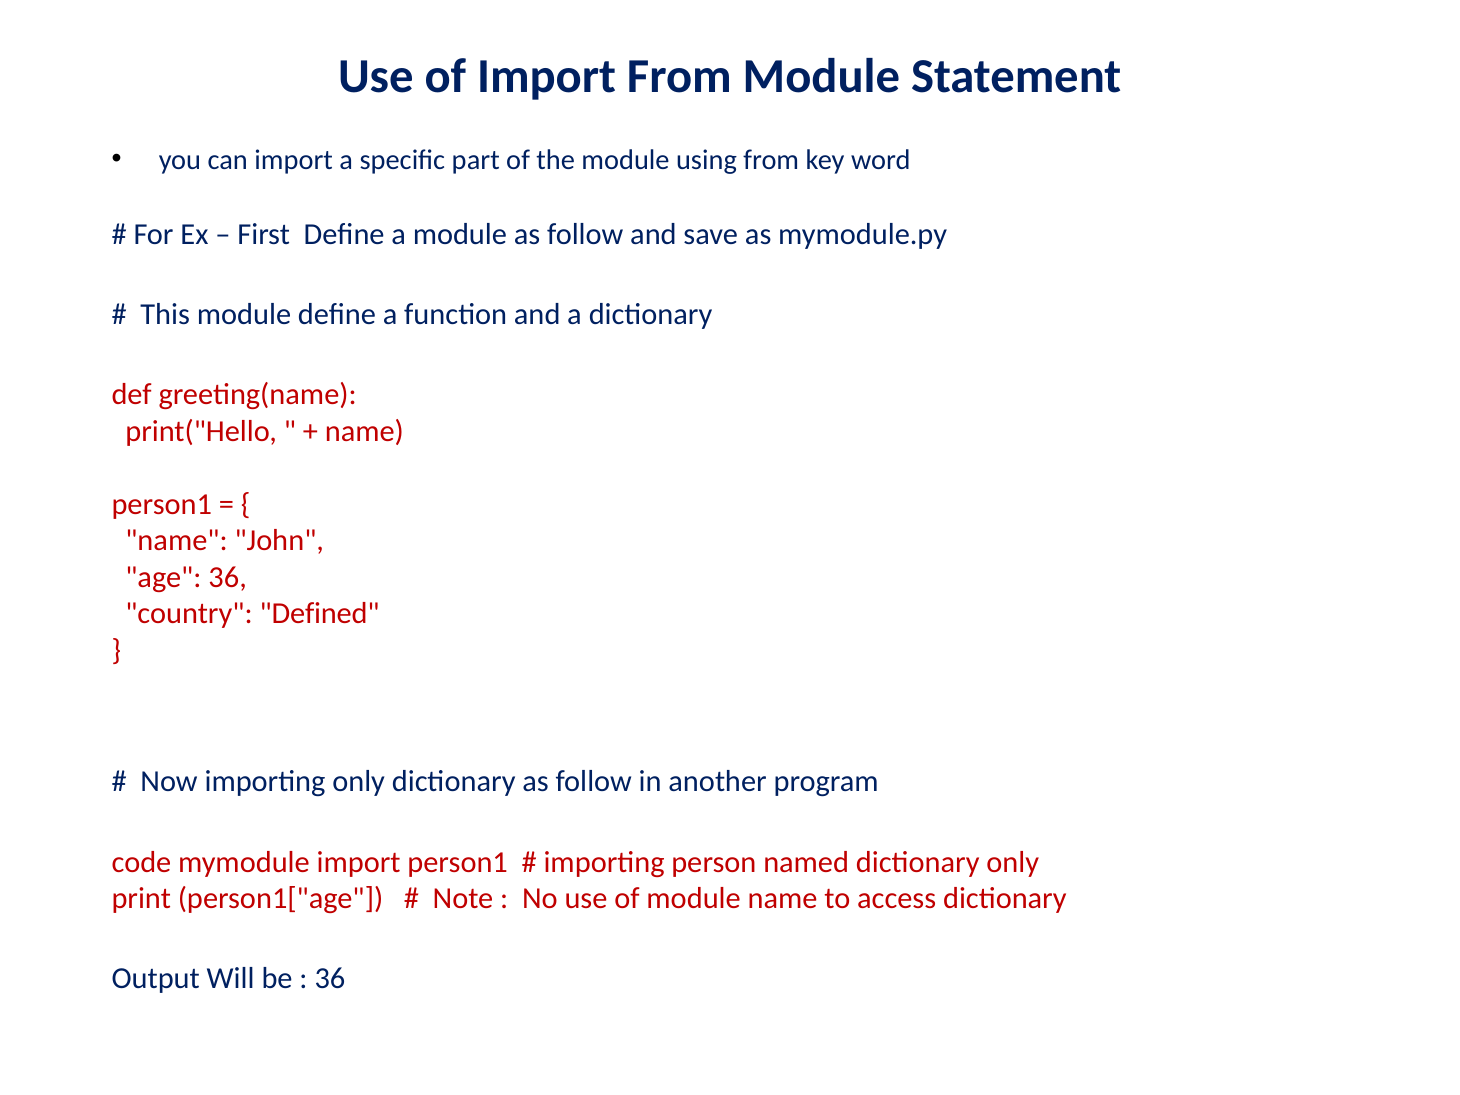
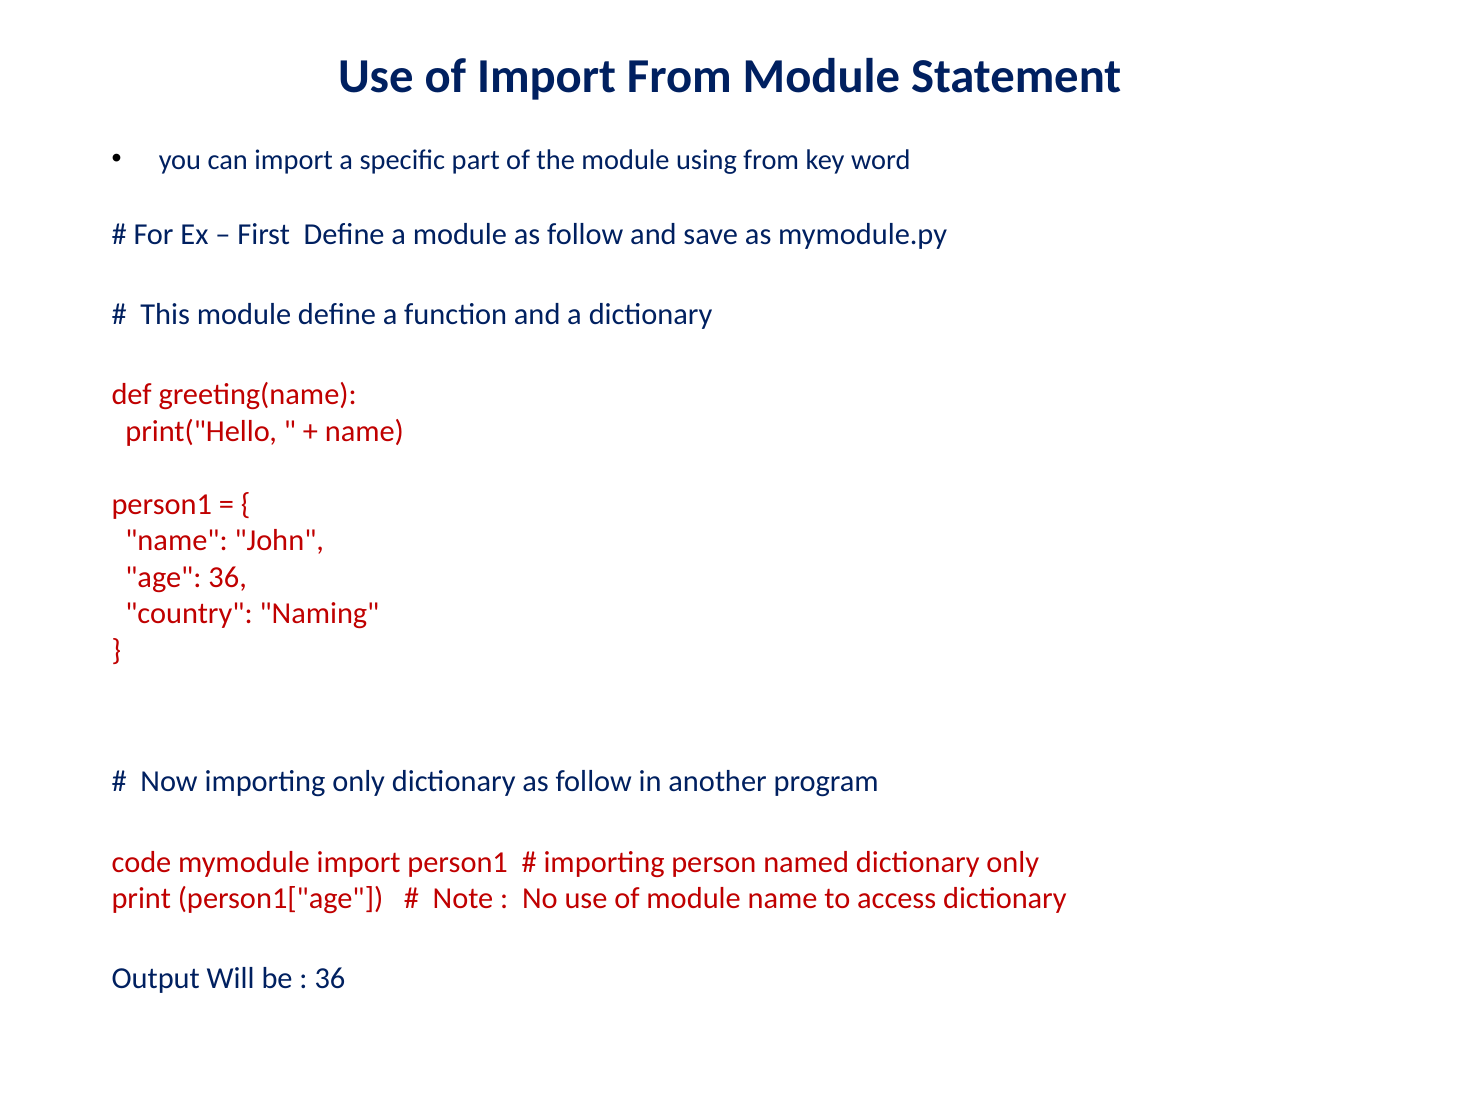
Defined: Defined -> Naming
